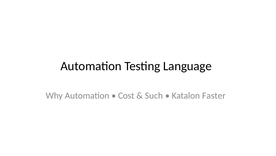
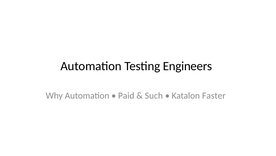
Language: Language -> Engineers
Cost: Cost -> Paid
